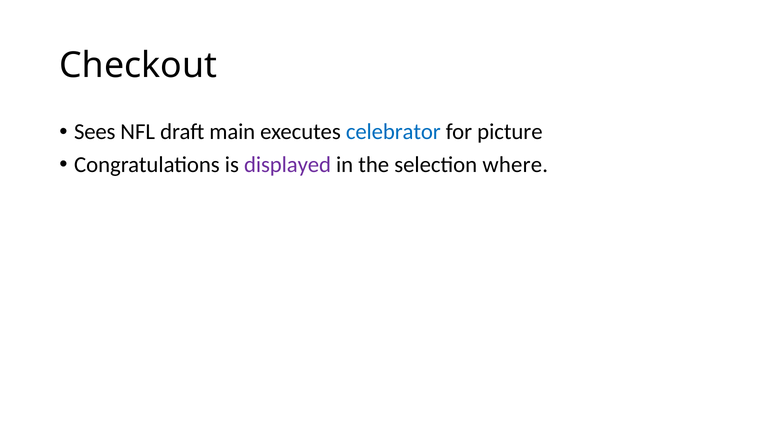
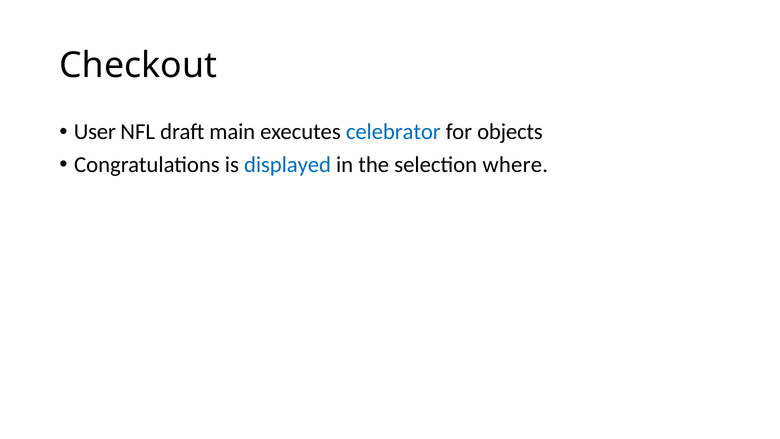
Sees: Sees -> User
picture: picture -> objects
displayed colour: purple -> blue
